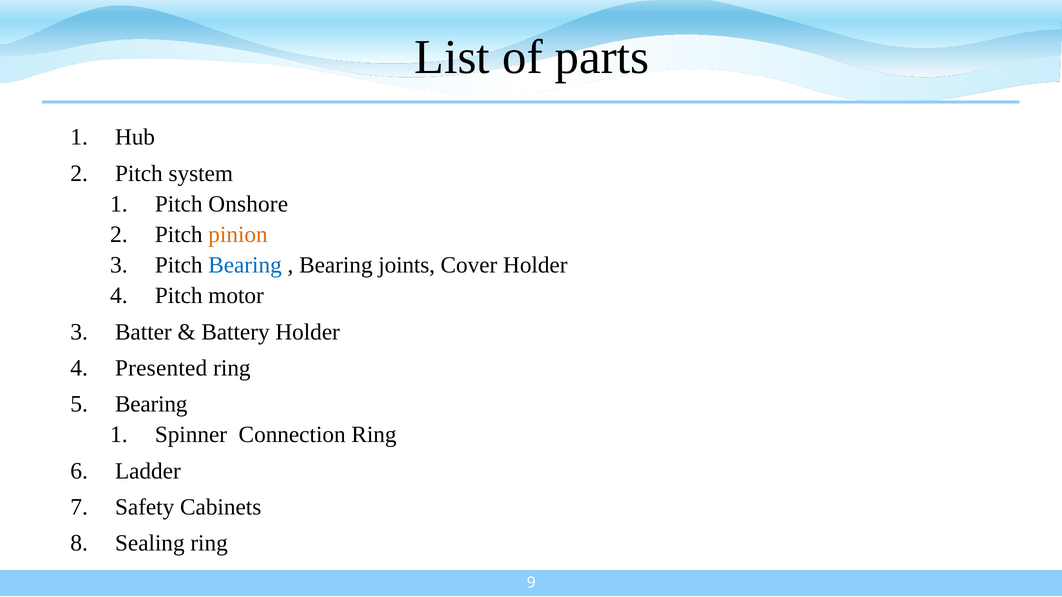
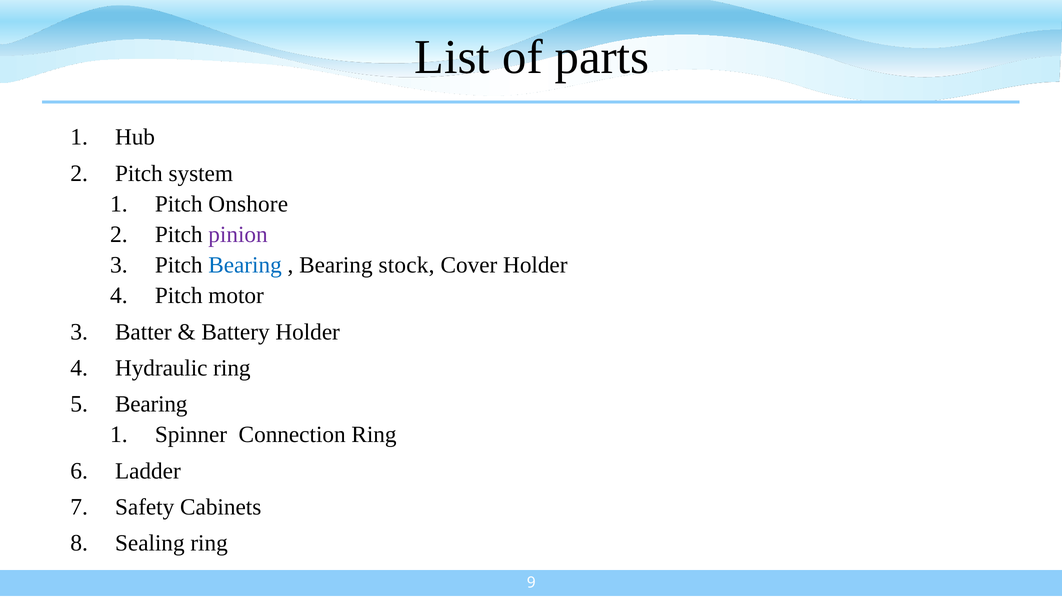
pinion colour: orange -> purple
joints: joints -> stock
Presented: Presented -> Hydraulic
